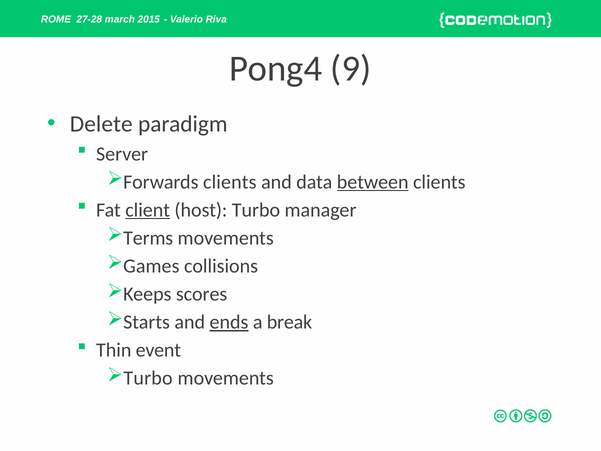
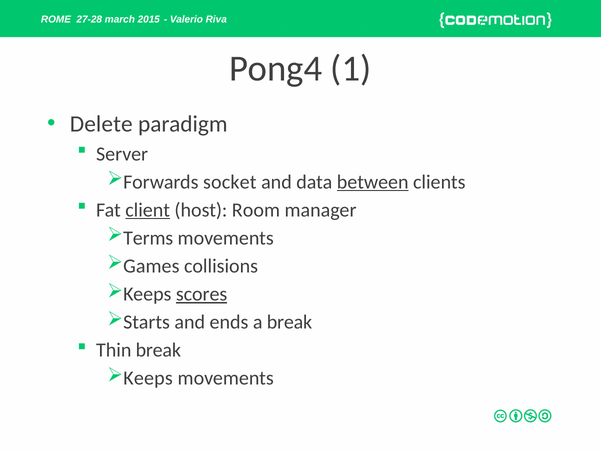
9: 9 -> 1
Forwards clients: clients -> socket
host Turbo: Turbo -> Room
scores underline: none -> present
ends underline: present -> none
Thin event: event -> break
Turbo at (148, 378): Turbo -> Keeps
